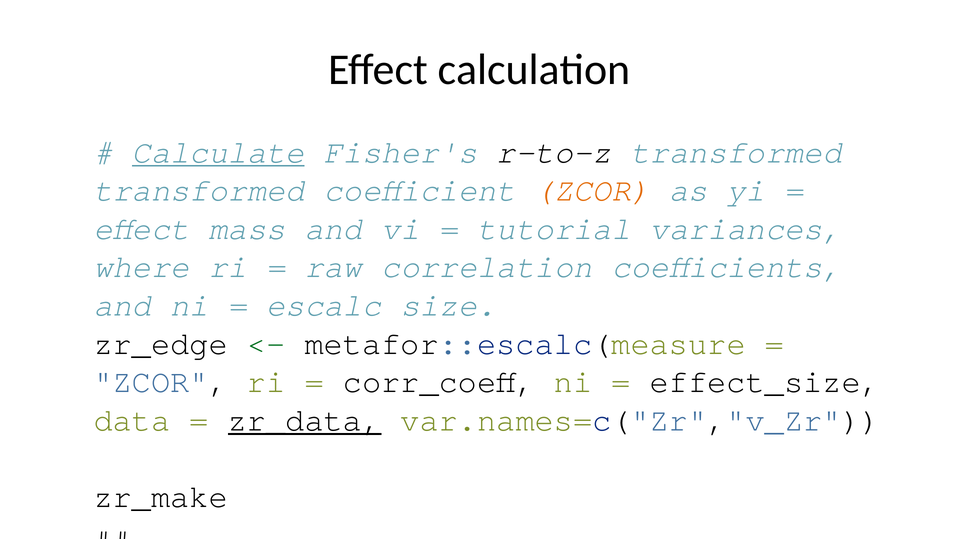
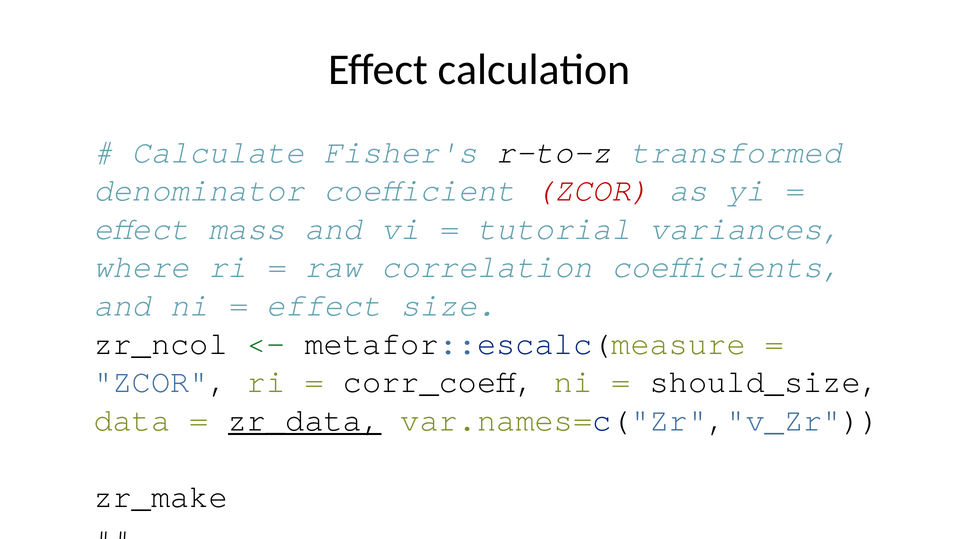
Calculate underline: present -> none
transformed at (199, 190): transformed -> denominator
ZCOR at (592, 190) colour: orange -> red
escalc at (324, 306): escalc -> effect
zr_edge: zr_edge -> zr_ncol
effect_size: effect_size -> should_size
